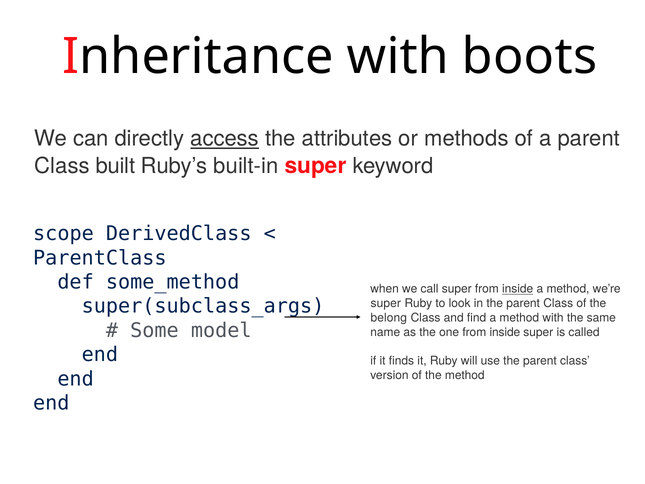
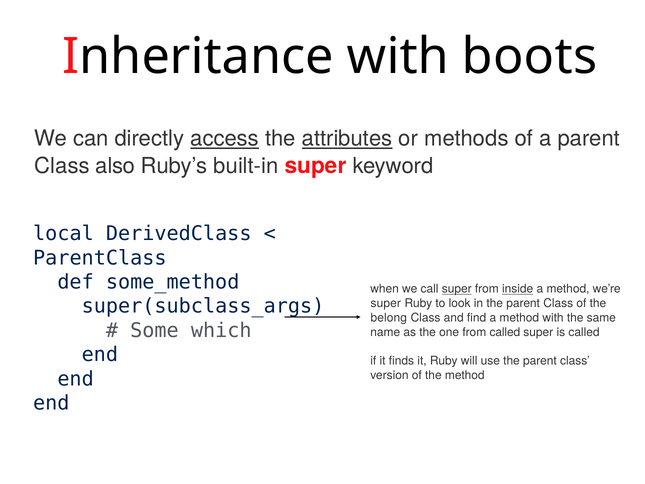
attributes underline: none -> present
built: built -> also
scope: scope -> local
super at (457, 289) underline: none -> present
model: model -> which
one from inside: inside -> called
